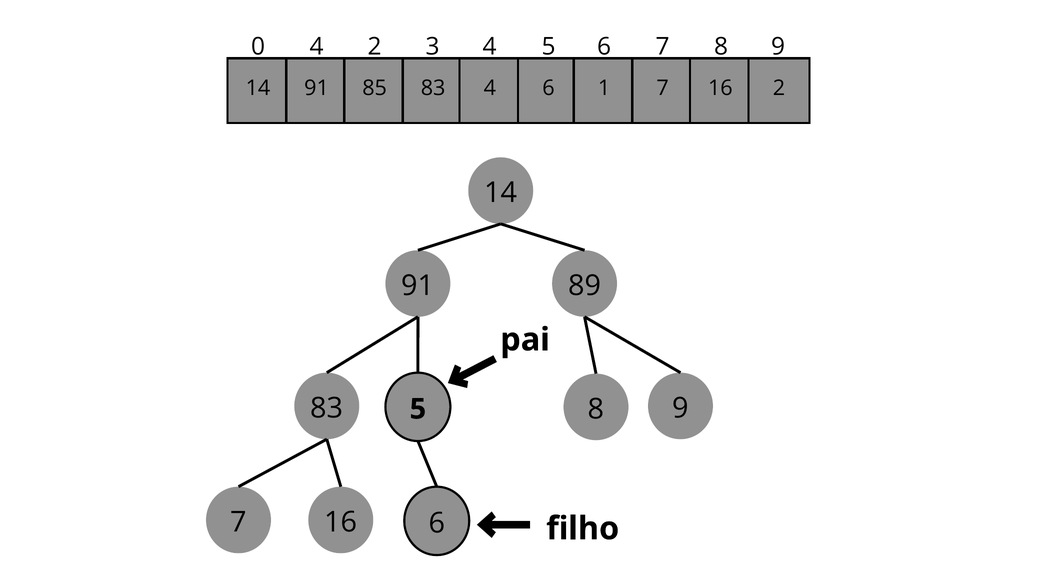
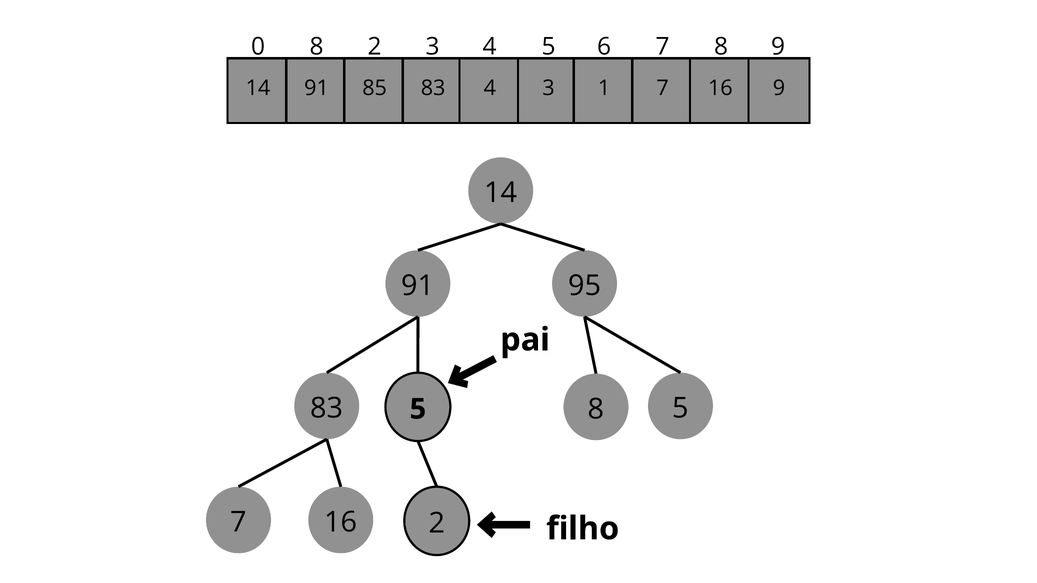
0 4: 4 -> 8
4 6: 6 -> 3
16 2: 2 -> 9
89: 89 -> 95
5 8 9: 9 -> 5
16 6: 6 -> 2
